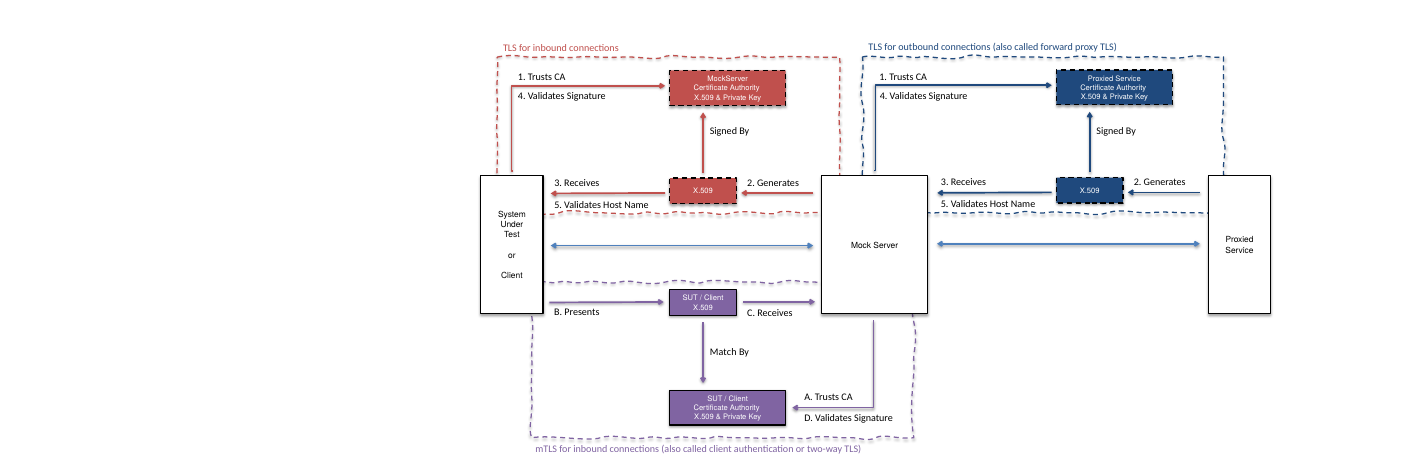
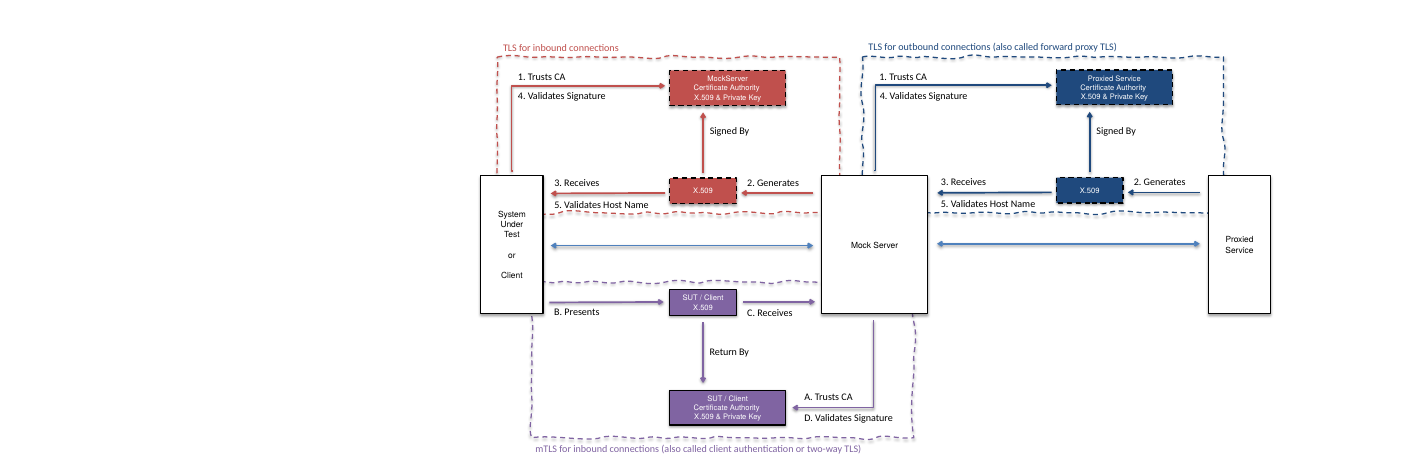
Match: Match -> Return
